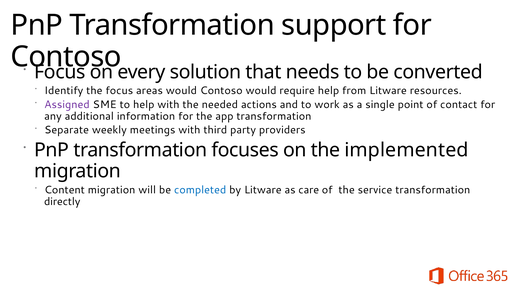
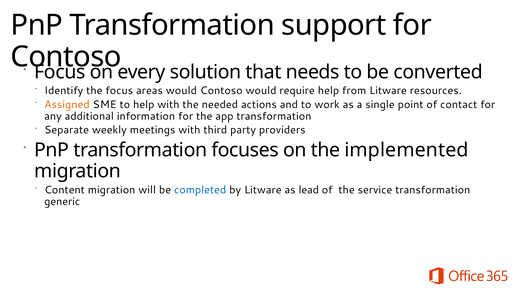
Assigned colour: purple -> orange
care: care -> lead
directly: directly -> generic
